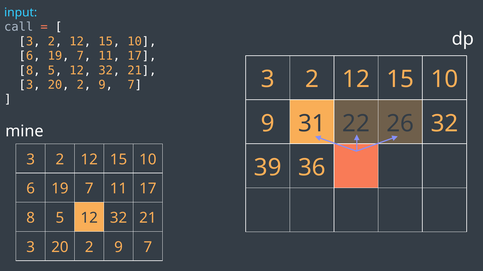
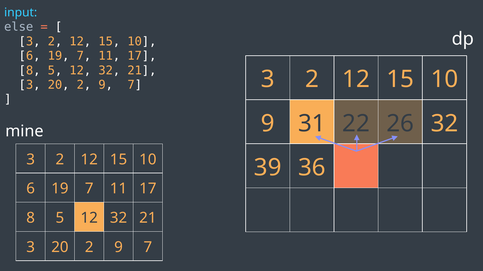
call: call -> else
